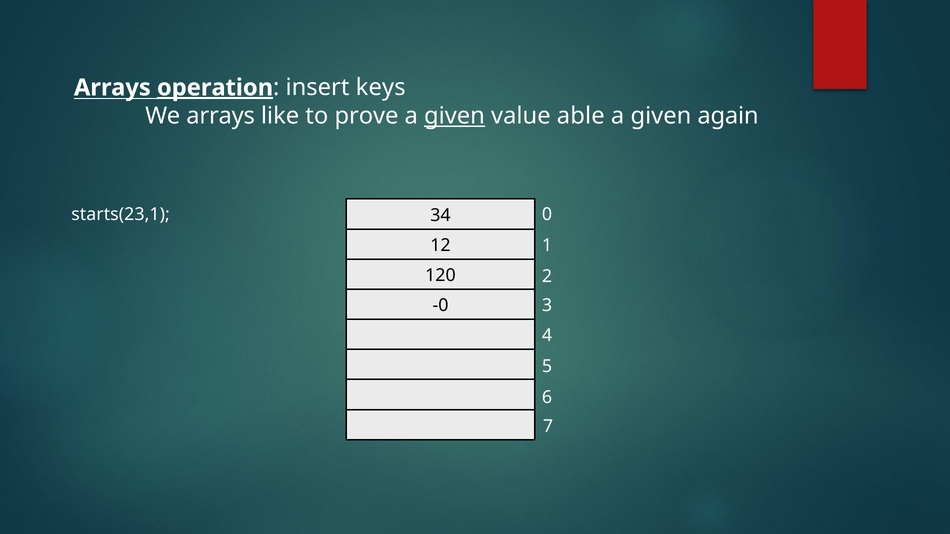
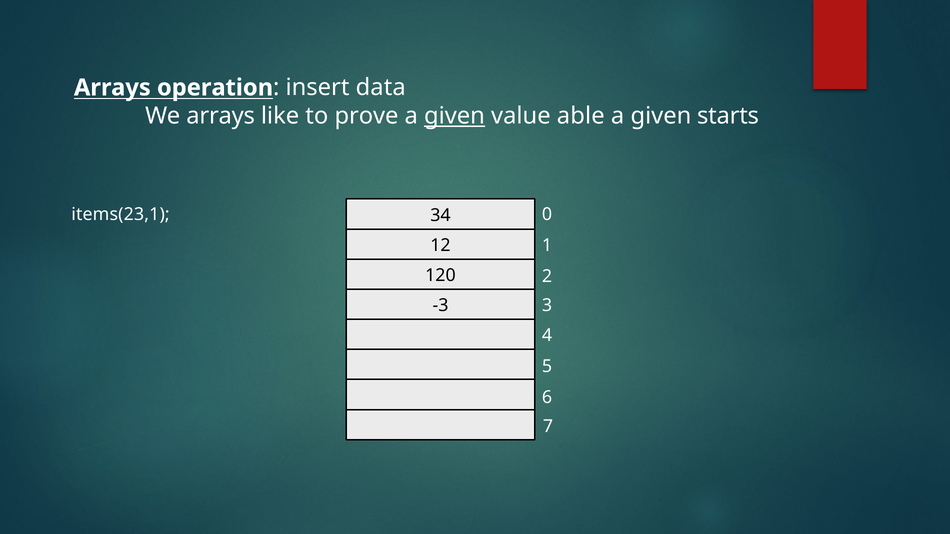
operation underline: present -> none
keys: keys -> data
again: again -> starts
starts(23,1: starts(23,1 -> items(23,1
-0: -0 -> -3
